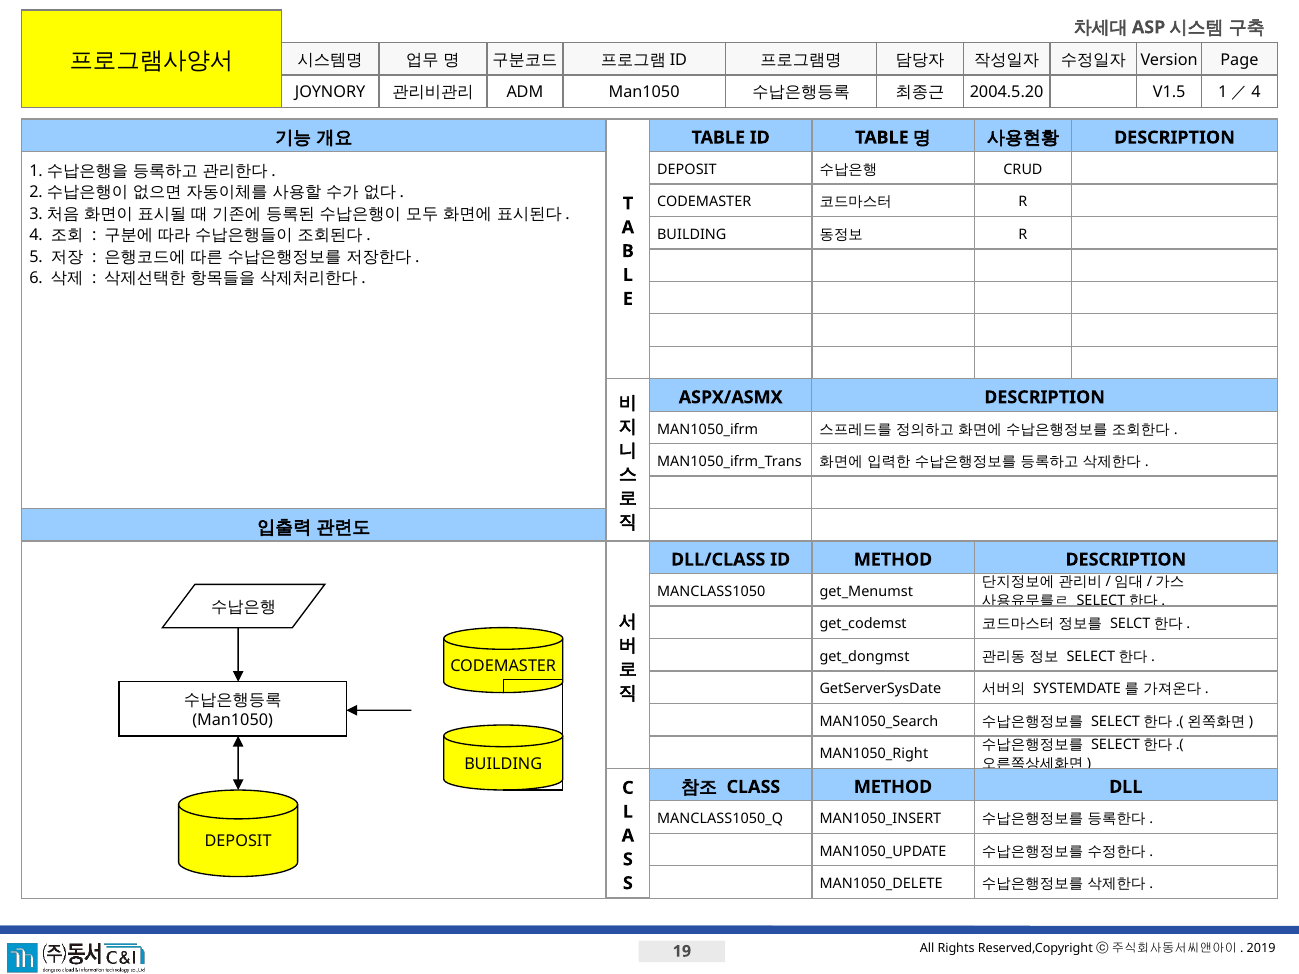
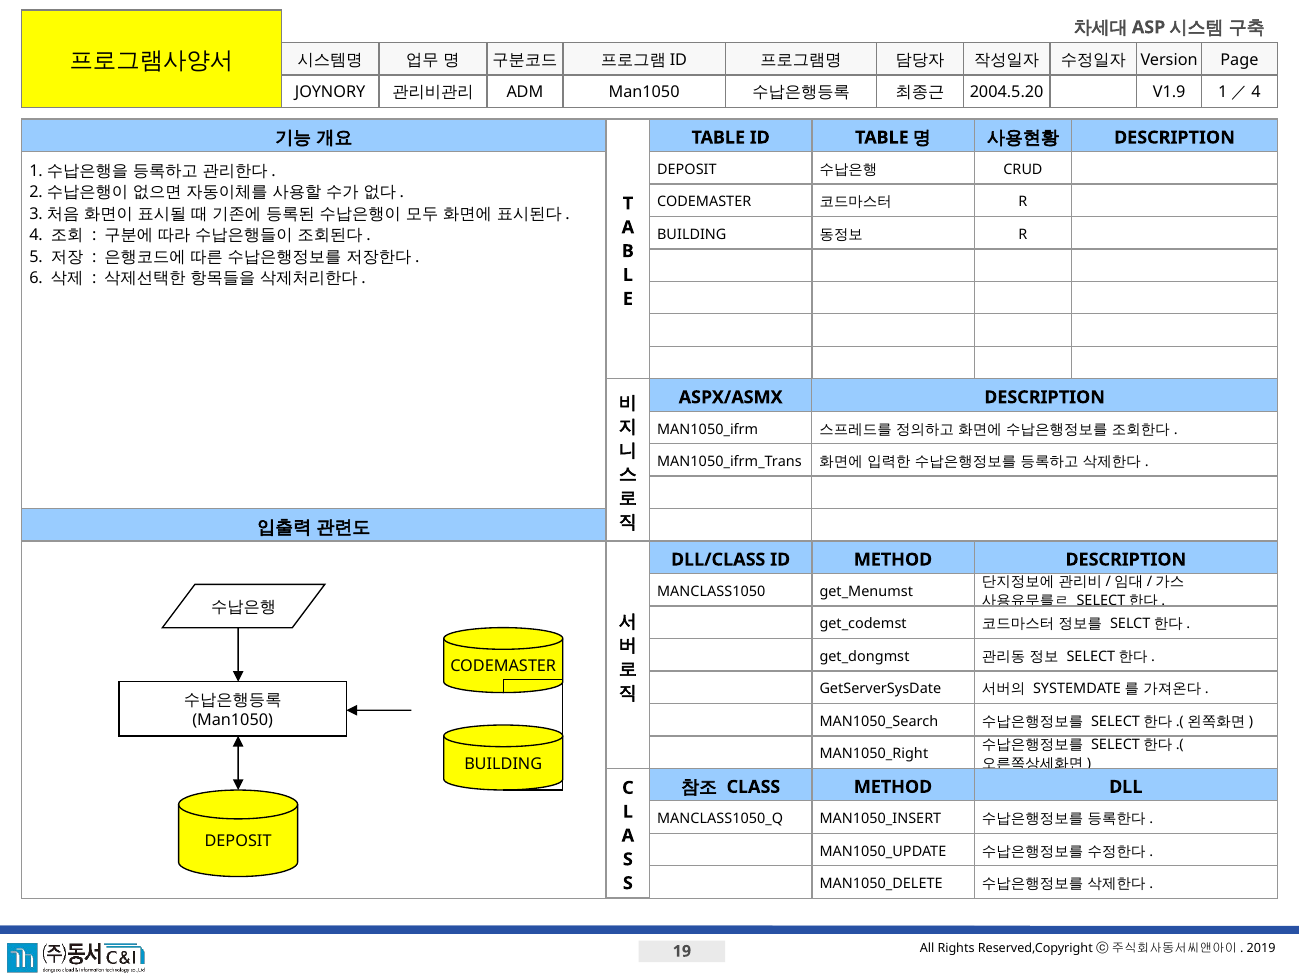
V1.5: V1.5 -> V1.9
